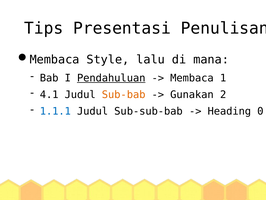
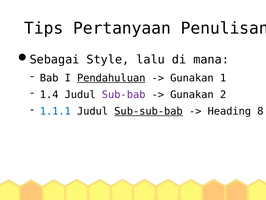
Presentasi: Presentasi -> Pertanyaan
Membaca at (55, 59): Membaca -> Sebagai
Membaca at (192, 78): Membaca -> Gunakan
4.1: 4.1 -> 1.4
Sub-bab colour: orange -> purple
Sub-sub-bab underline: none -> present
0: 0 -> 8
